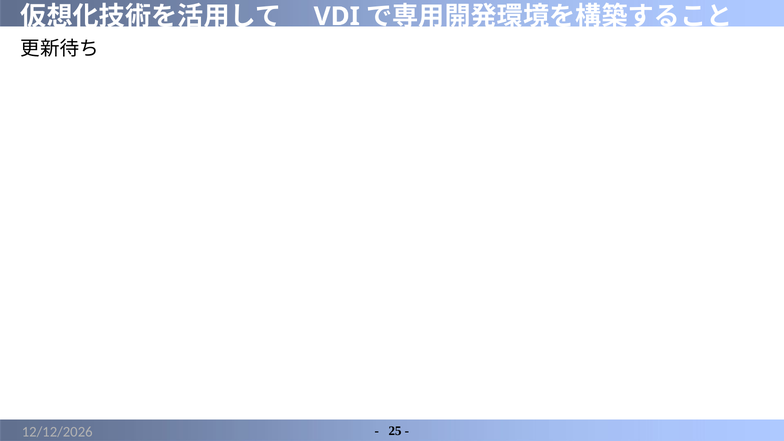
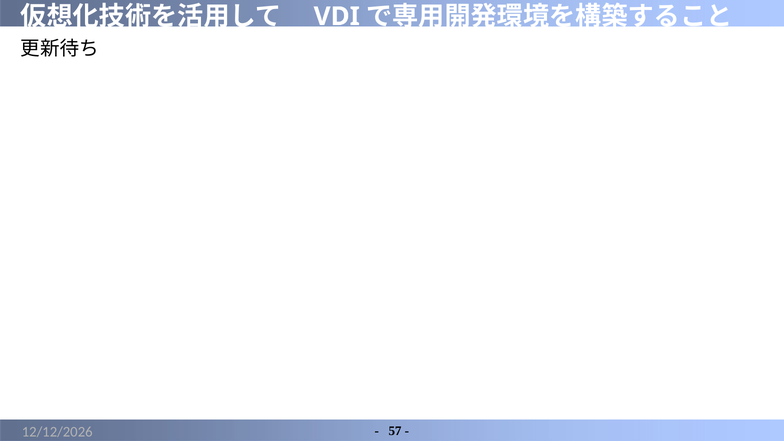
25: 25 -> 57
